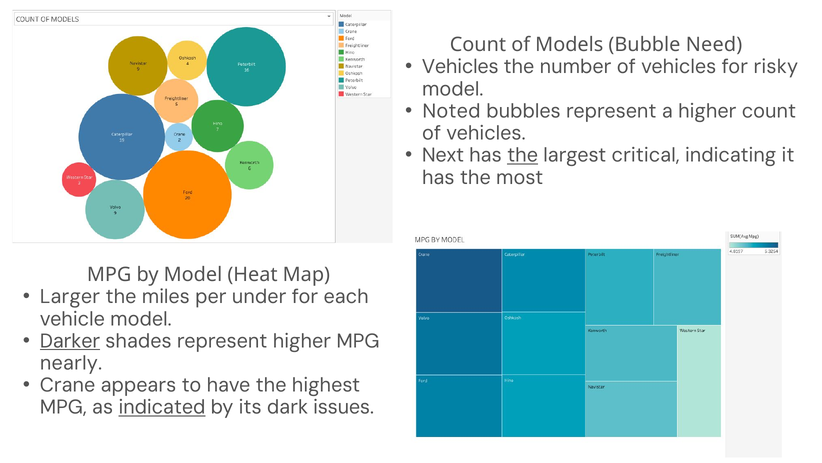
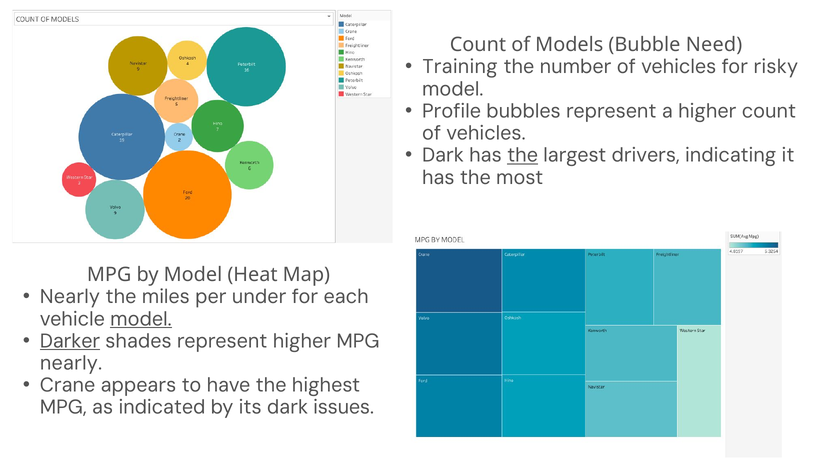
Vehicles at (460, 67): Vehicles -> Training
Noted: Noted -> Profile
Next at (443, 155): Next -> Dark
critical: critical -> drivers
Larger at (70, 296): Larger -> Nearly
model at (141, 319) underline: none -> present
indicated underline: present -> none
